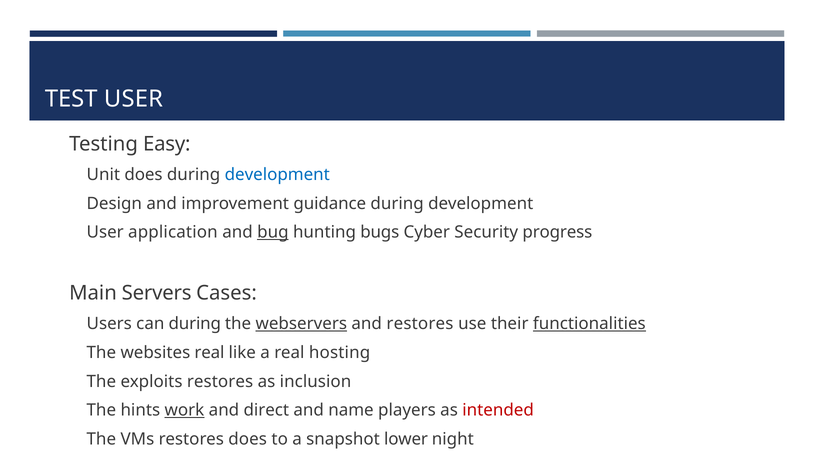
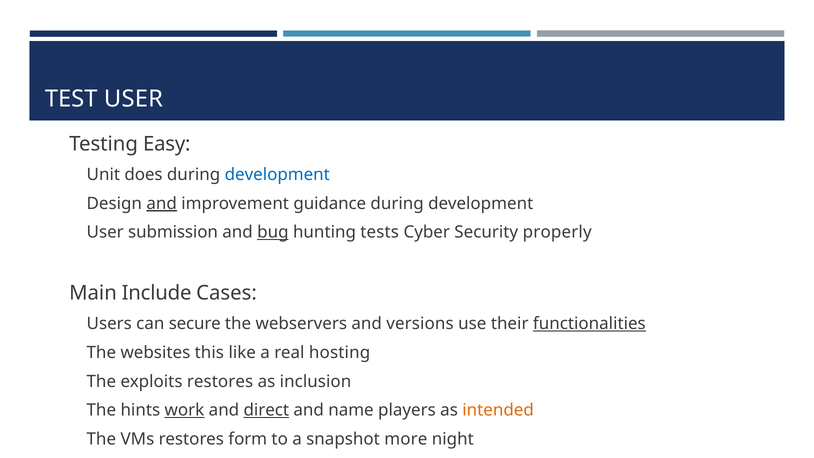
and at (162, 203) underline: none -> present
application: application -> submission
bugs: bugs -> tests
progress: progress -> properly
Servers: Servers -> Include
can during: during -> secure
webservers underline: present -> none
and restores: restores -> versions
websites real: real -> this
direct underline: none -> present
intended colour: red -> orange
restores does: does -> form
lower: lower -> more
